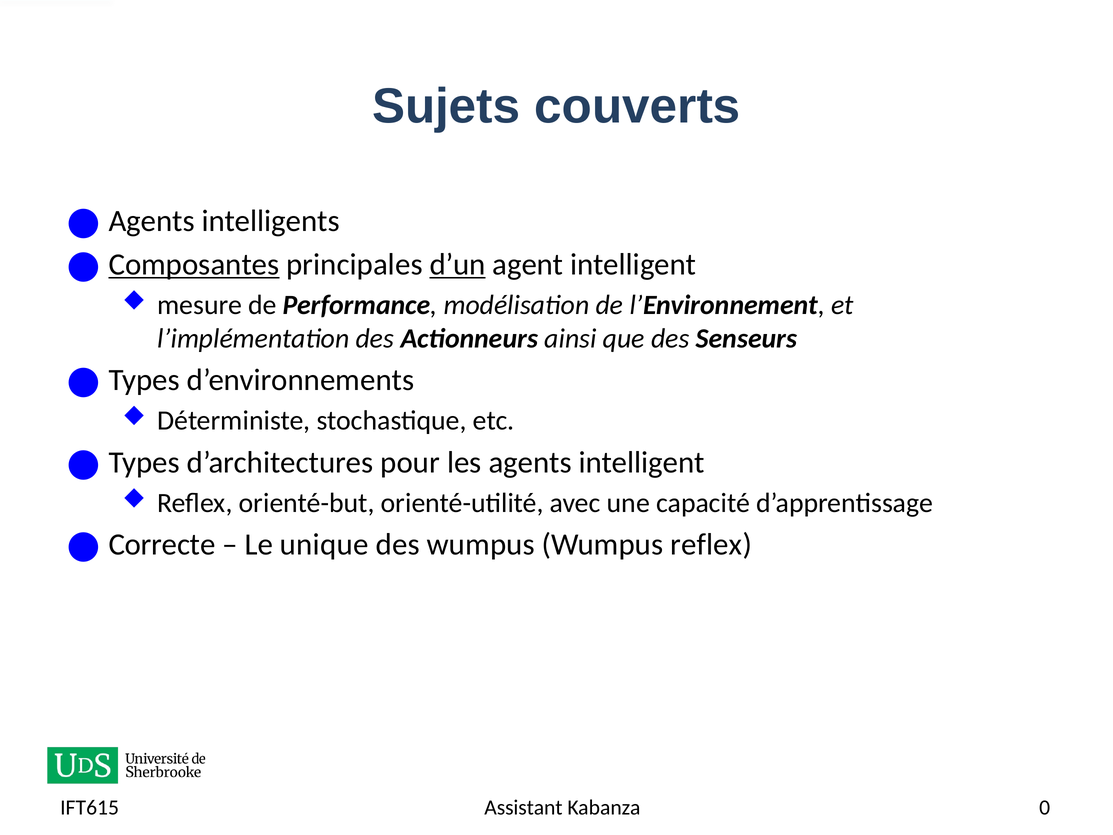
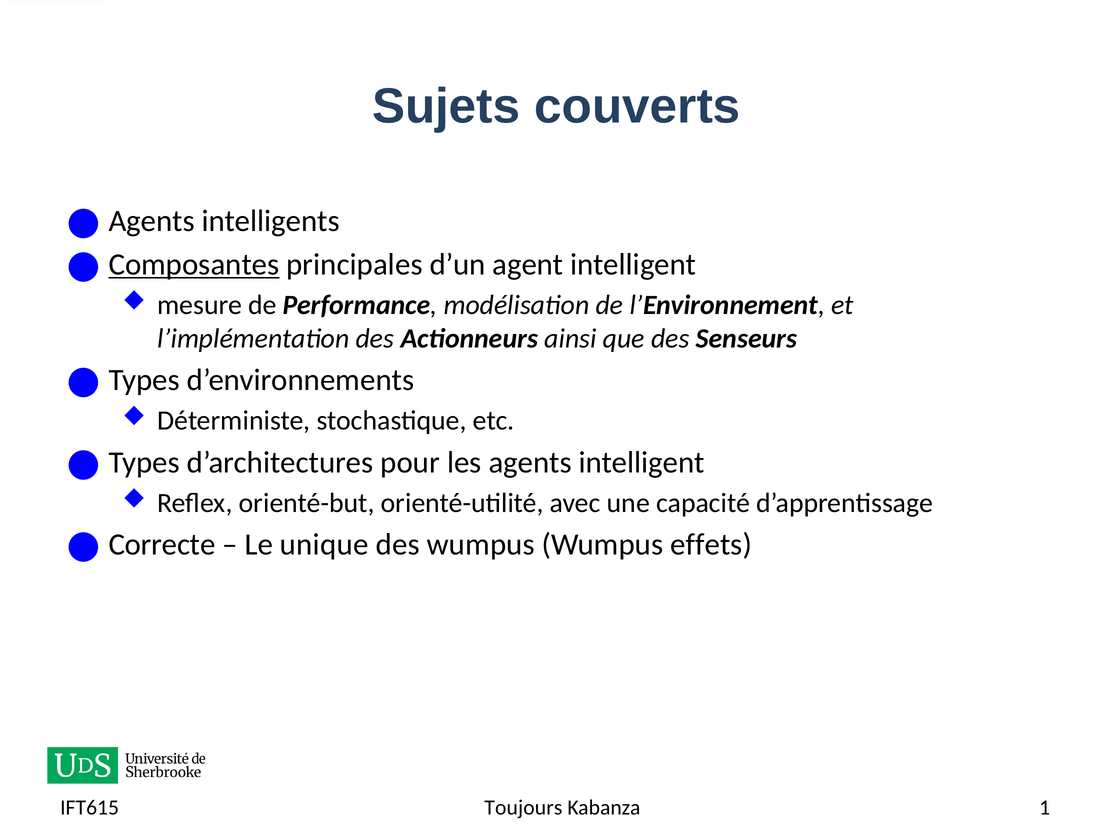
d’un underline: present -> none
Wumpus reflex: reflex -> effets
Assistant: Assistant -> Toujours
0: 0 -> 1
